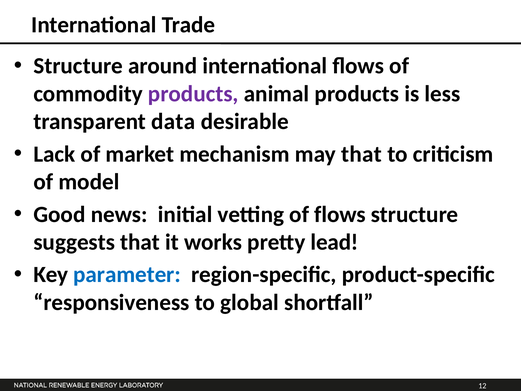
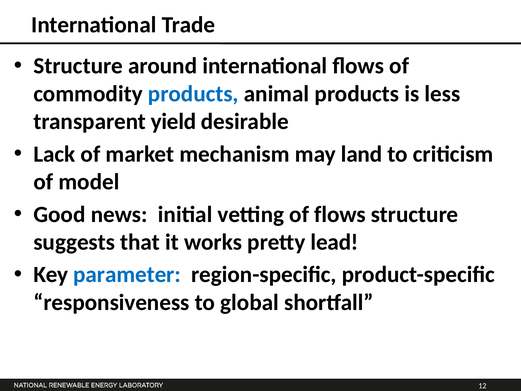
products at (193, 94) colour: purple -> blue
data: data -> yield
may that: that -> land
